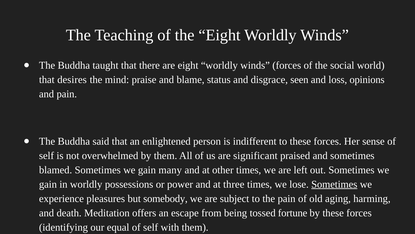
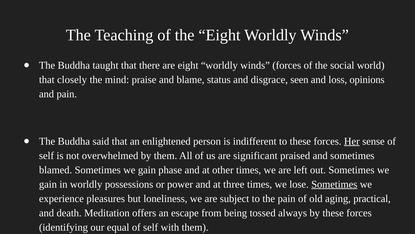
desires: desires -> closely
Her underline: none -> present
many: many -> phase
somebody: somebody -> loneliness
harming: harming -> practical
fortune: fortune -> always
